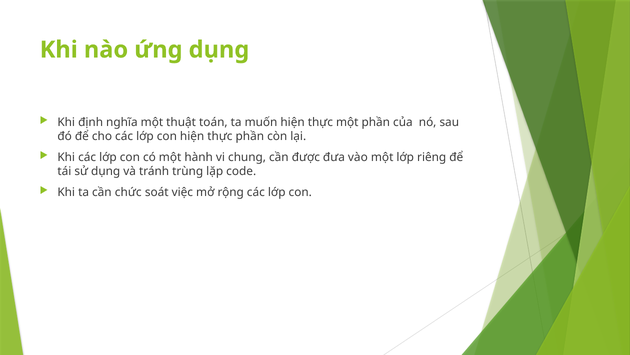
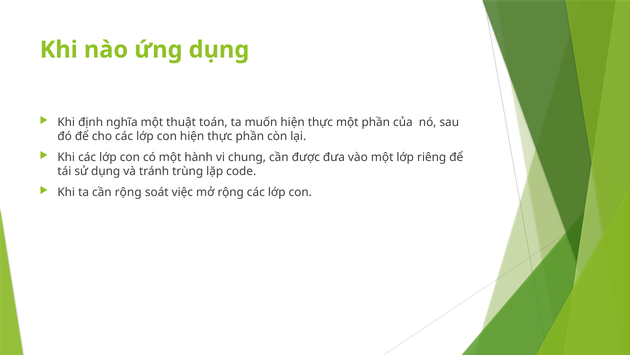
cần chức: chức -> rộng
